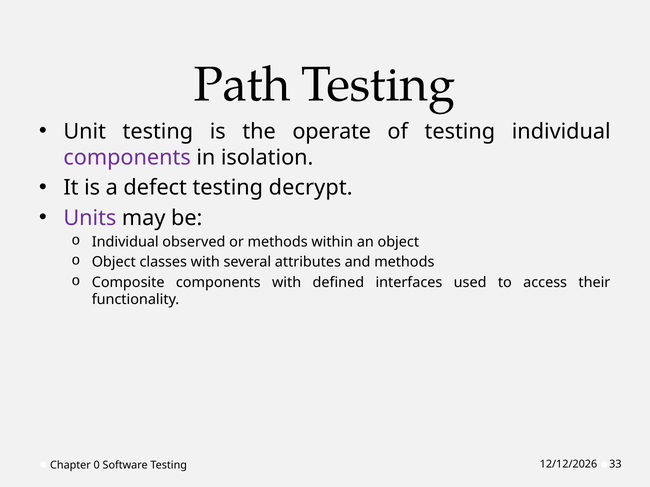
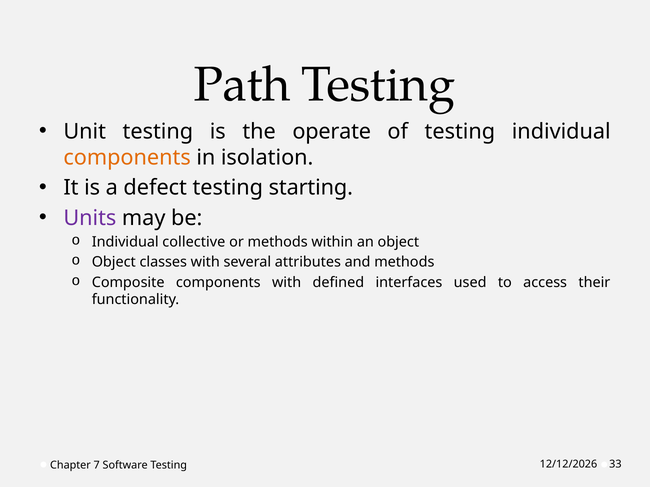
components at (127, 158) colour: purple -> orange
decrypt: decrypt -> starting
observed: observed -> collective
0: 0 -> 7
